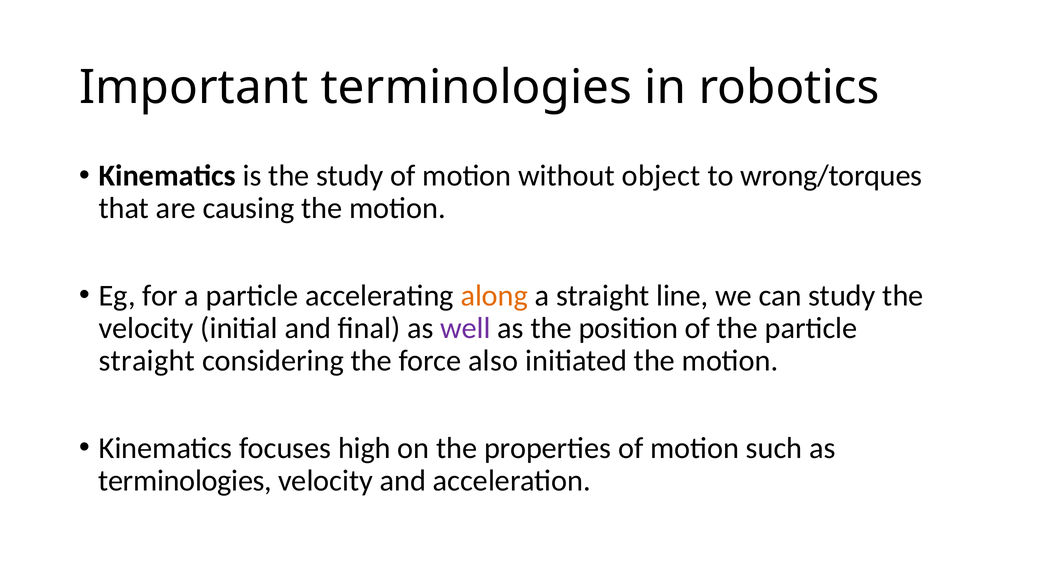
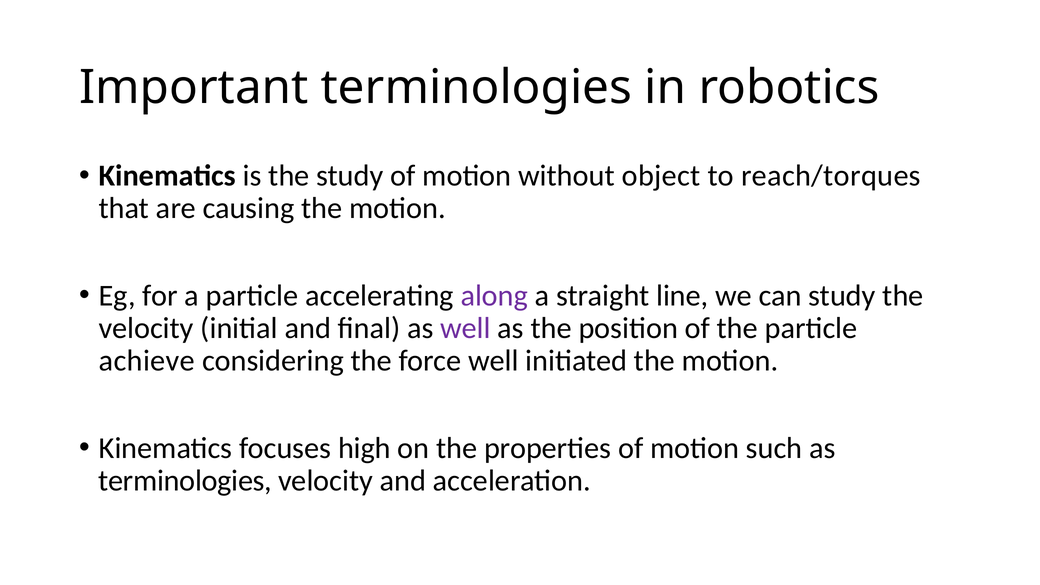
wrong/torques: wrong/torques -> reach/torques
along colour: orange -> purple
straight at (147, 361): straight -> achieve
force also: also -> well
